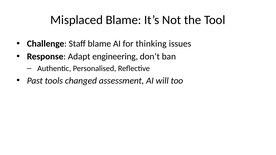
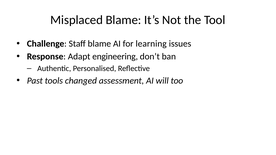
thinking: thinking -> learning
